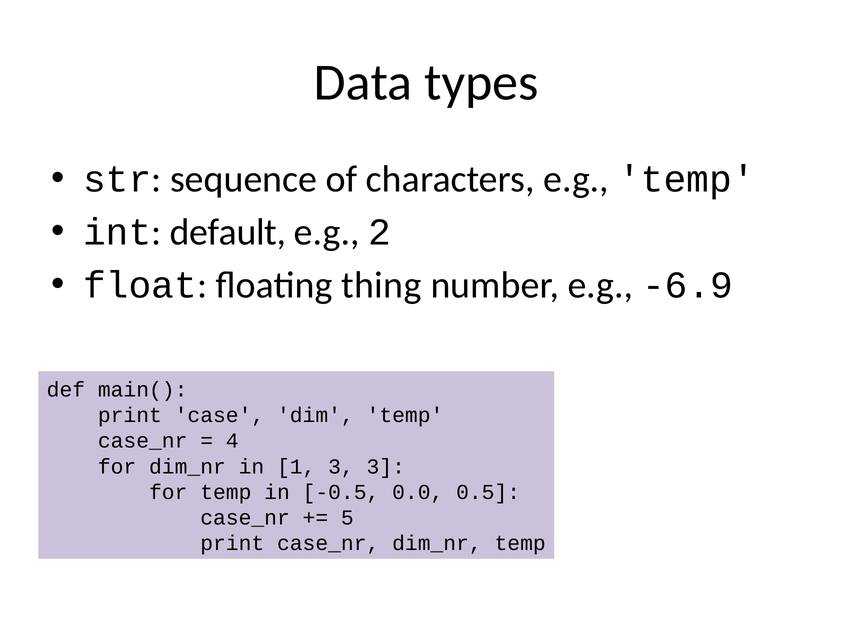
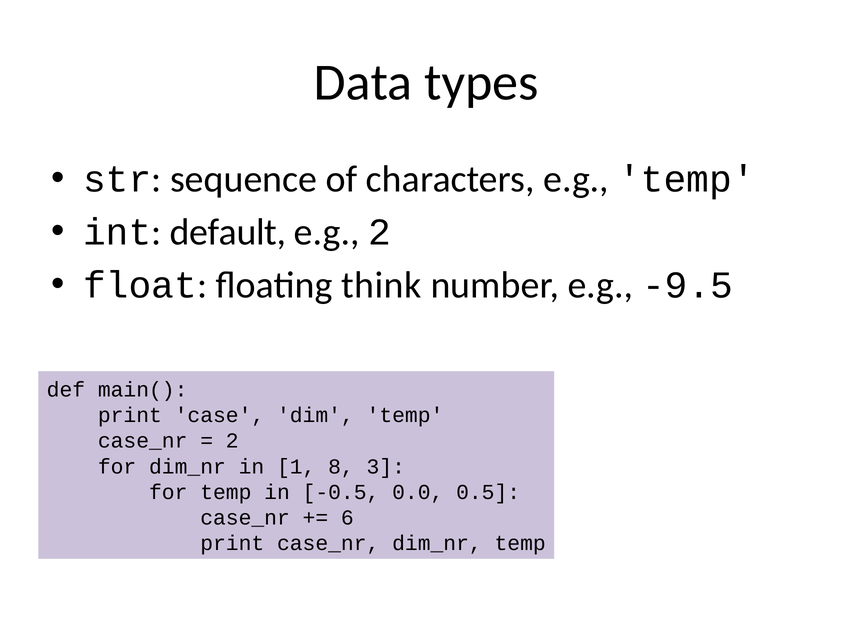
thing: thing -> think
-6.9: -6.9 -> -9.5
4 at (232, 441): 4 -> 2
1 3: 3 -> 8
5: 5 -> 6
